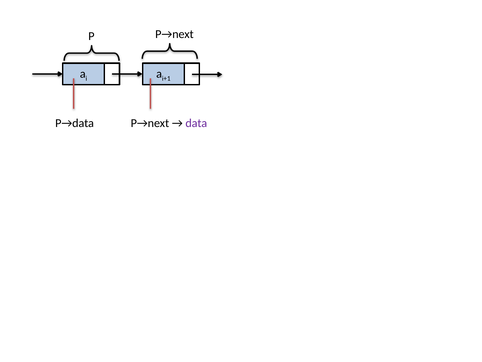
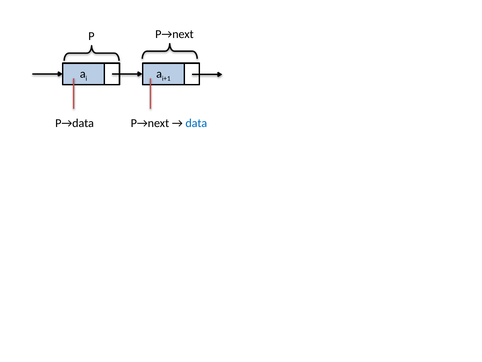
data colour: purple -> blue
